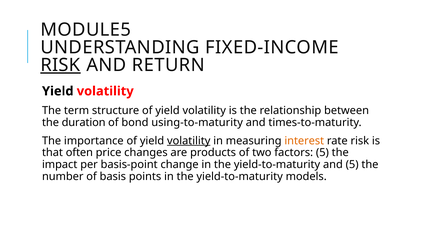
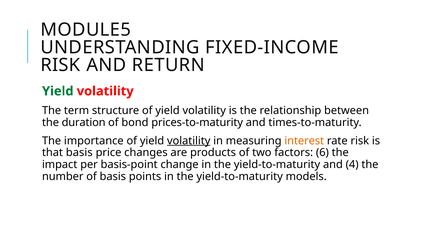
RISK at (60, 65) underline: present -> none
Yield at (58, 91) colour: black -> green
using-to-maturity: using-to-maturity -> prices-to-maturity
that often: often -> basis
factors 5: 5 -> 6
and 5: 5 -> 4
